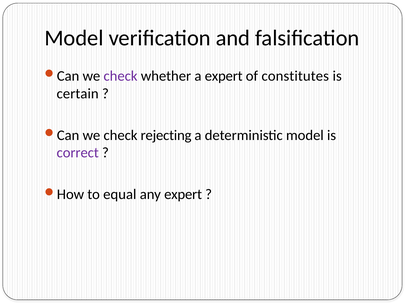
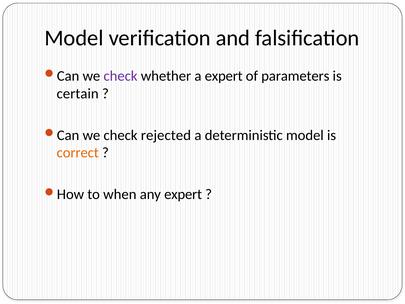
constitutes: constitutes -> parameters
rejecting: rejecting -> rejected
correct colour: purple -> orange
equal: equal -> when
